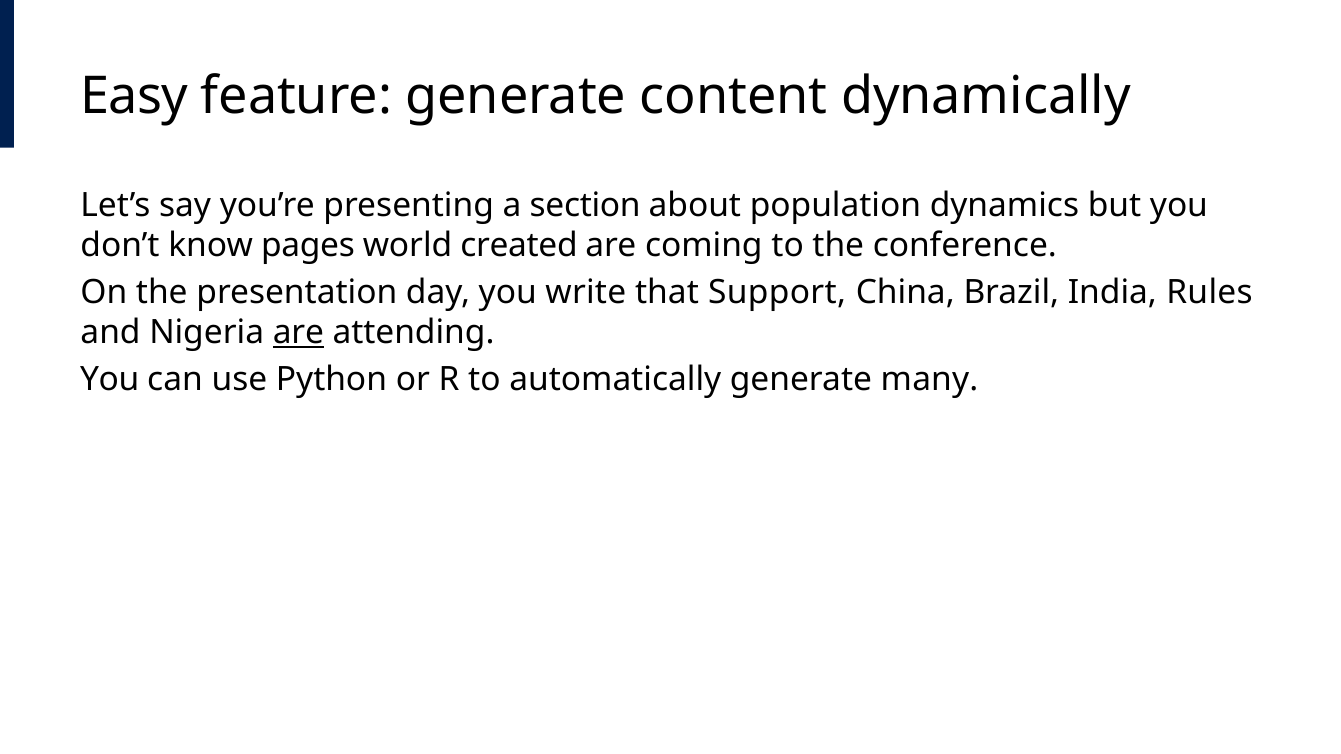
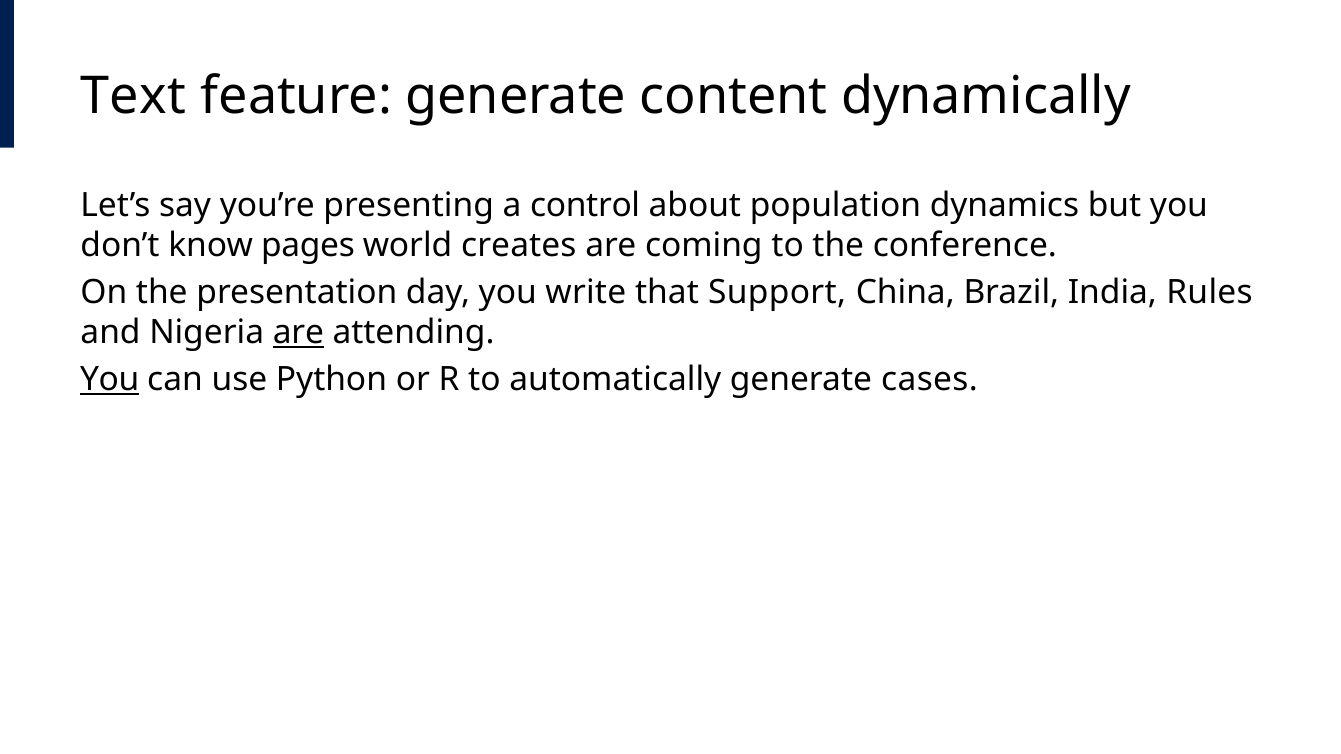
Easy: Easy -> Text
section: section -> control
created: created -> creates
You at (110, 380) underline: none -> present
many: many -> cases
